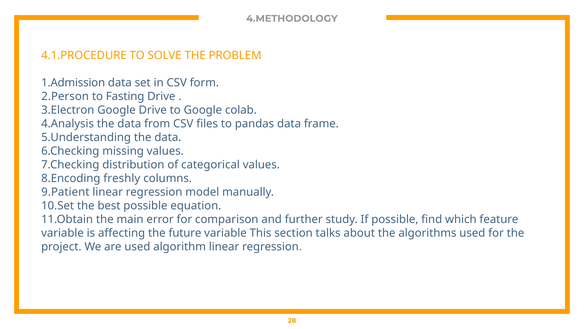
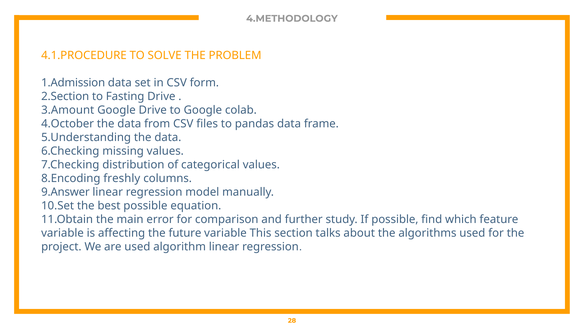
2.Person: 2.Person -> 2.Section
3.Electron: 3.Electron -> 3.Amount
4.Analysis: 4.Analysis -> 4.October
9.Patient: 9.Patient -> 9.Answer
